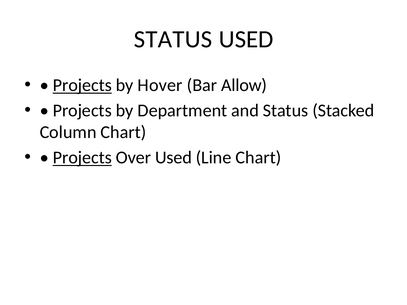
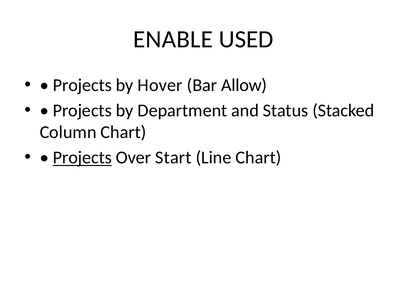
STATUS at (173, 39): STATUS -> ENABLE
Projects at (82, 85) underline: present -> none
Over Used: Used -> Start
